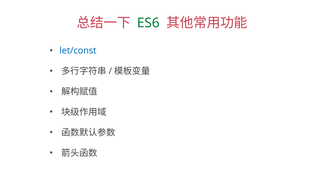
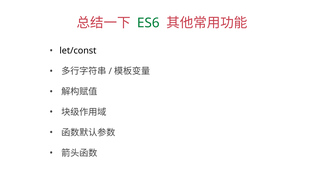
let/const colour: blue -> black
